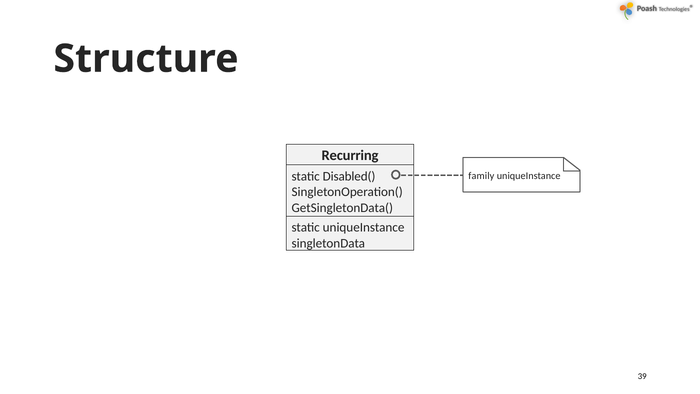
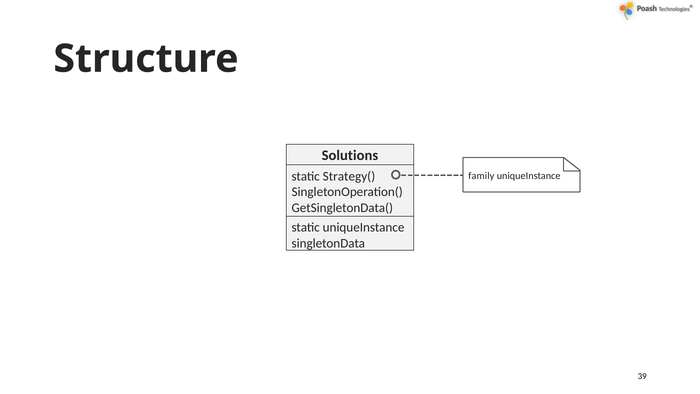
Recurring: Recurring -> Solutions
Disabled(: Disabled( -> Strategy(
